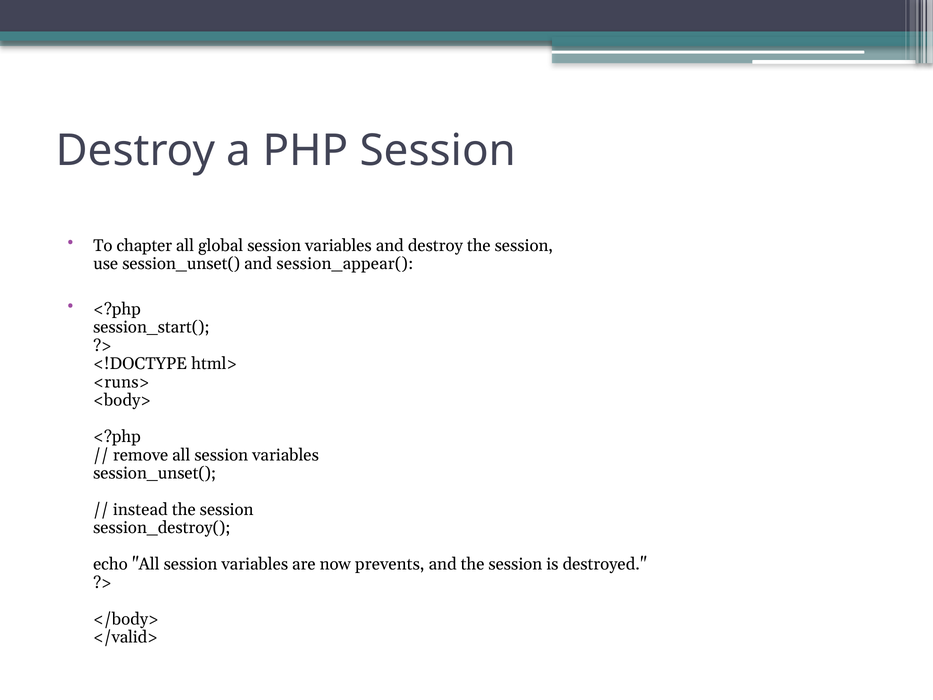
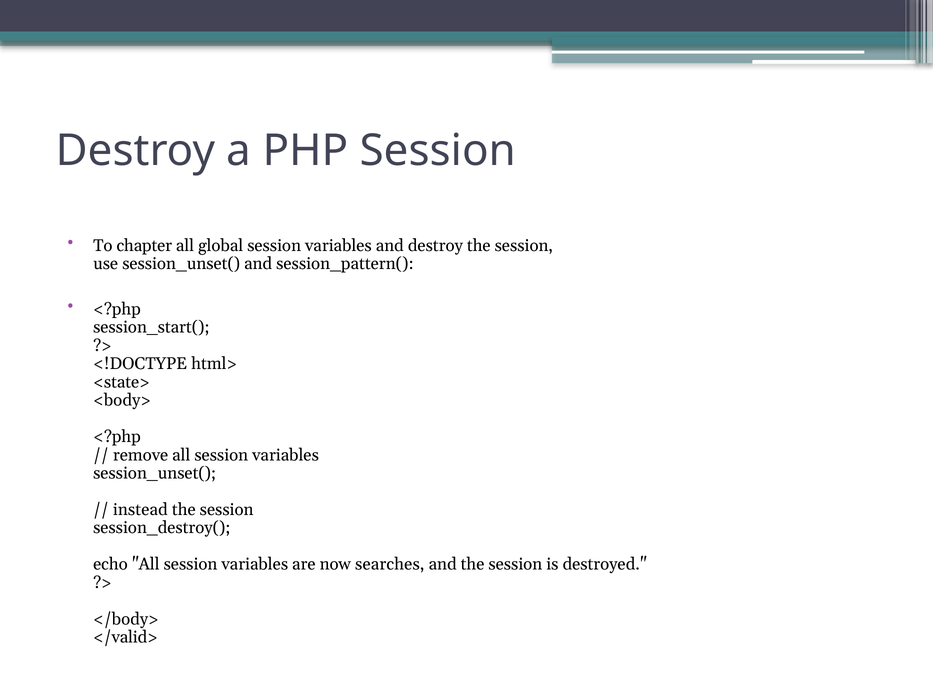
session_appear(: session_appear( -> session_pattern(
<runs>: <runs> -> <state>
prevents: prevents -> searches
